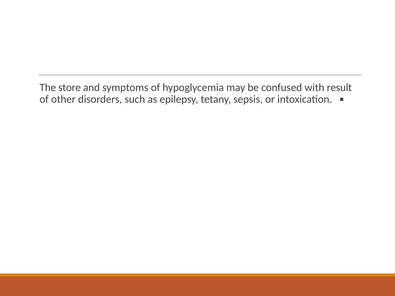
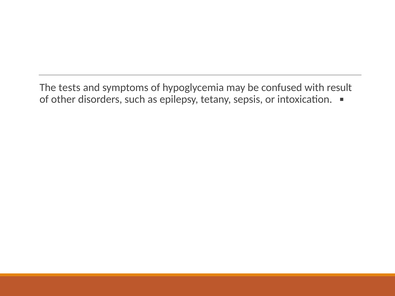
store: store -> tests
